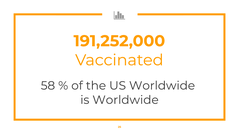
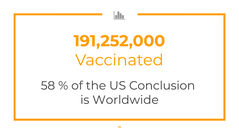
US Worldwide: Worldwide -> Conclusion
